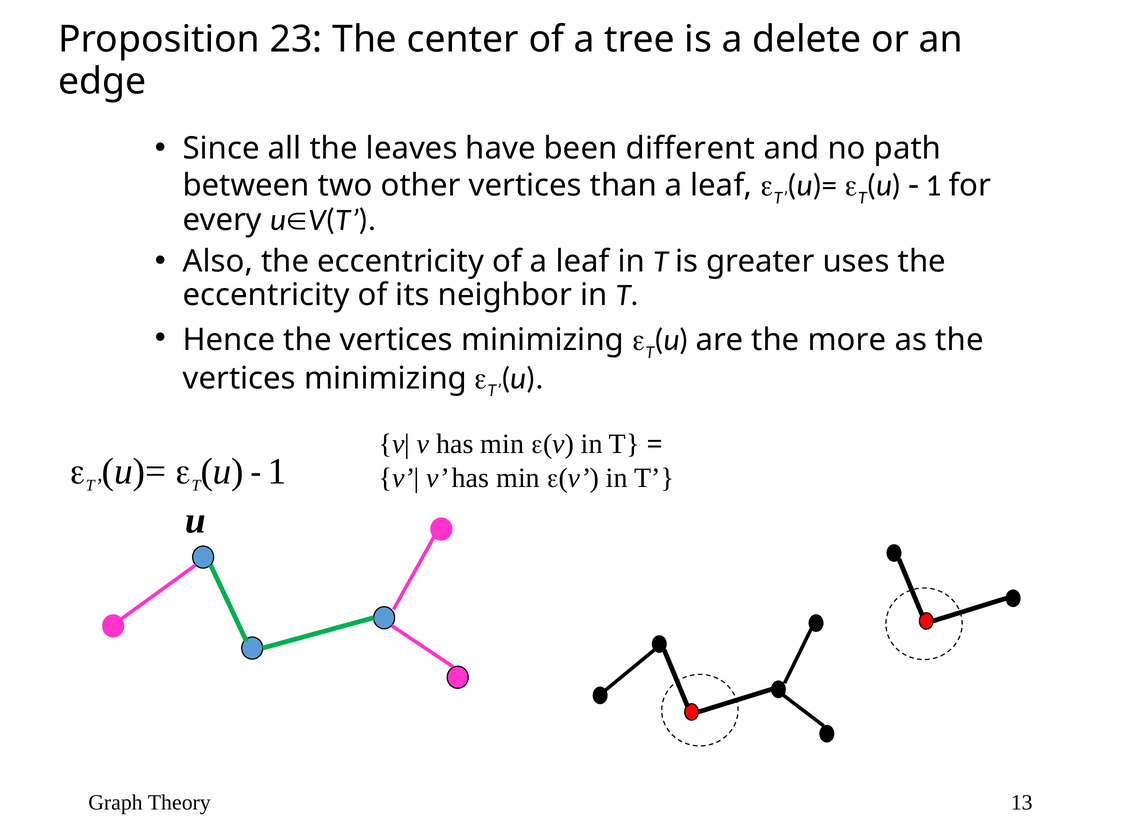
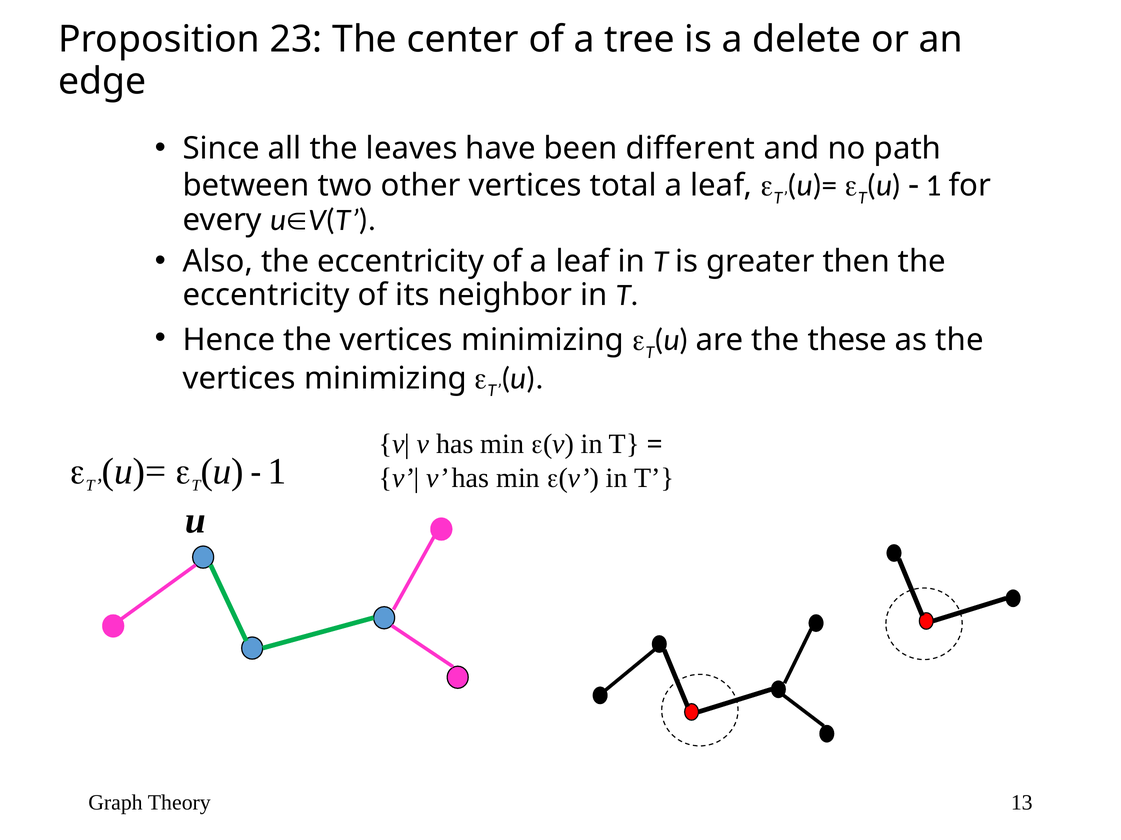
than: than -> total
uses: uses -> then
more: more -> these
